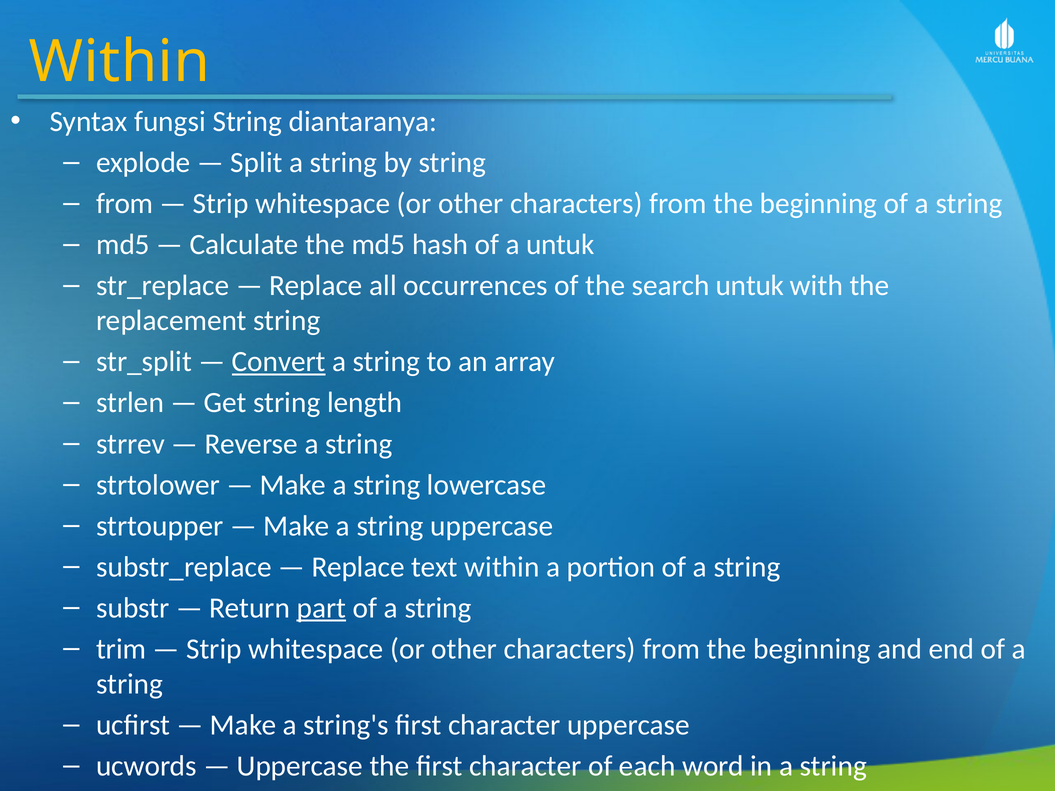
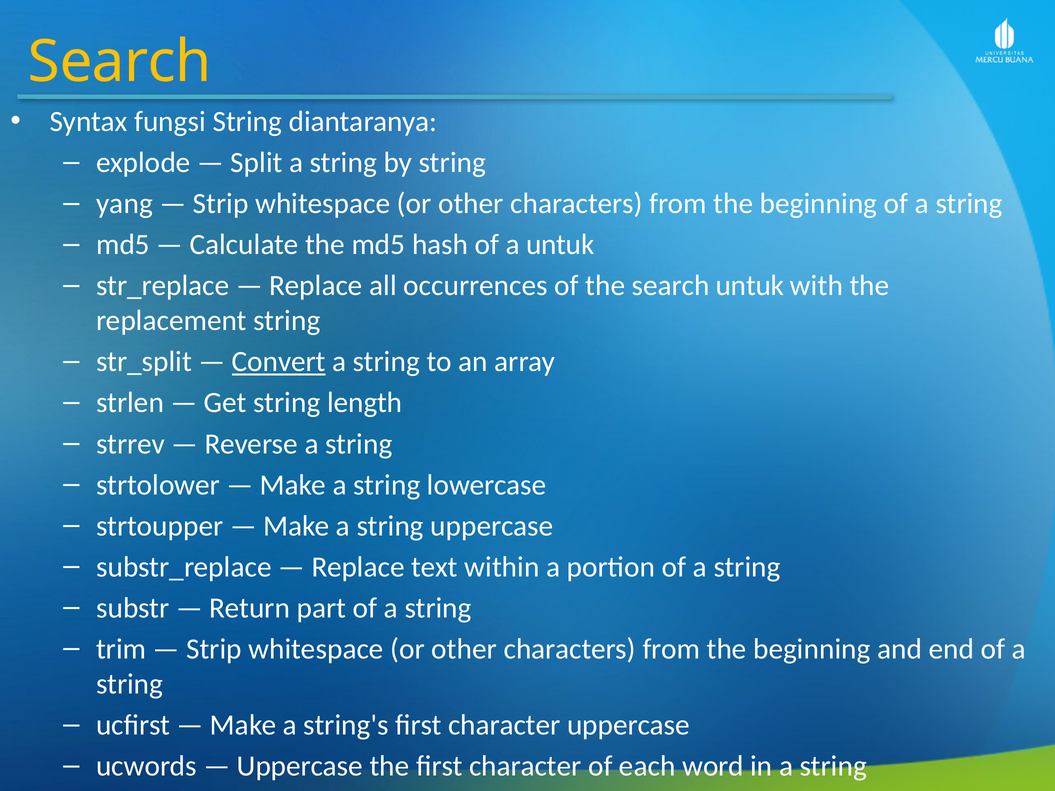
Within at (119, 62): Within -> Search
from at (125, 204): from -> yang
part underline: present -> none
